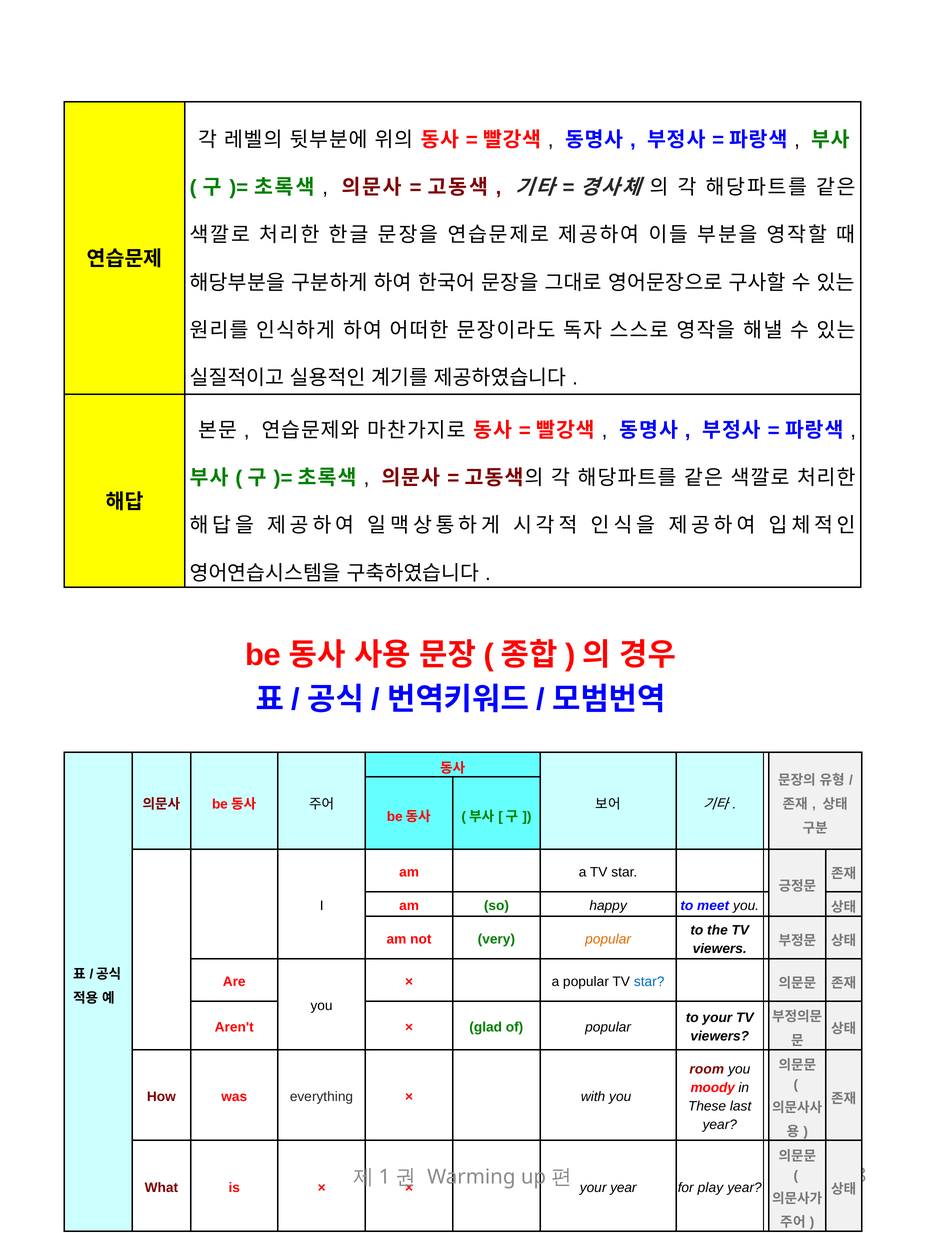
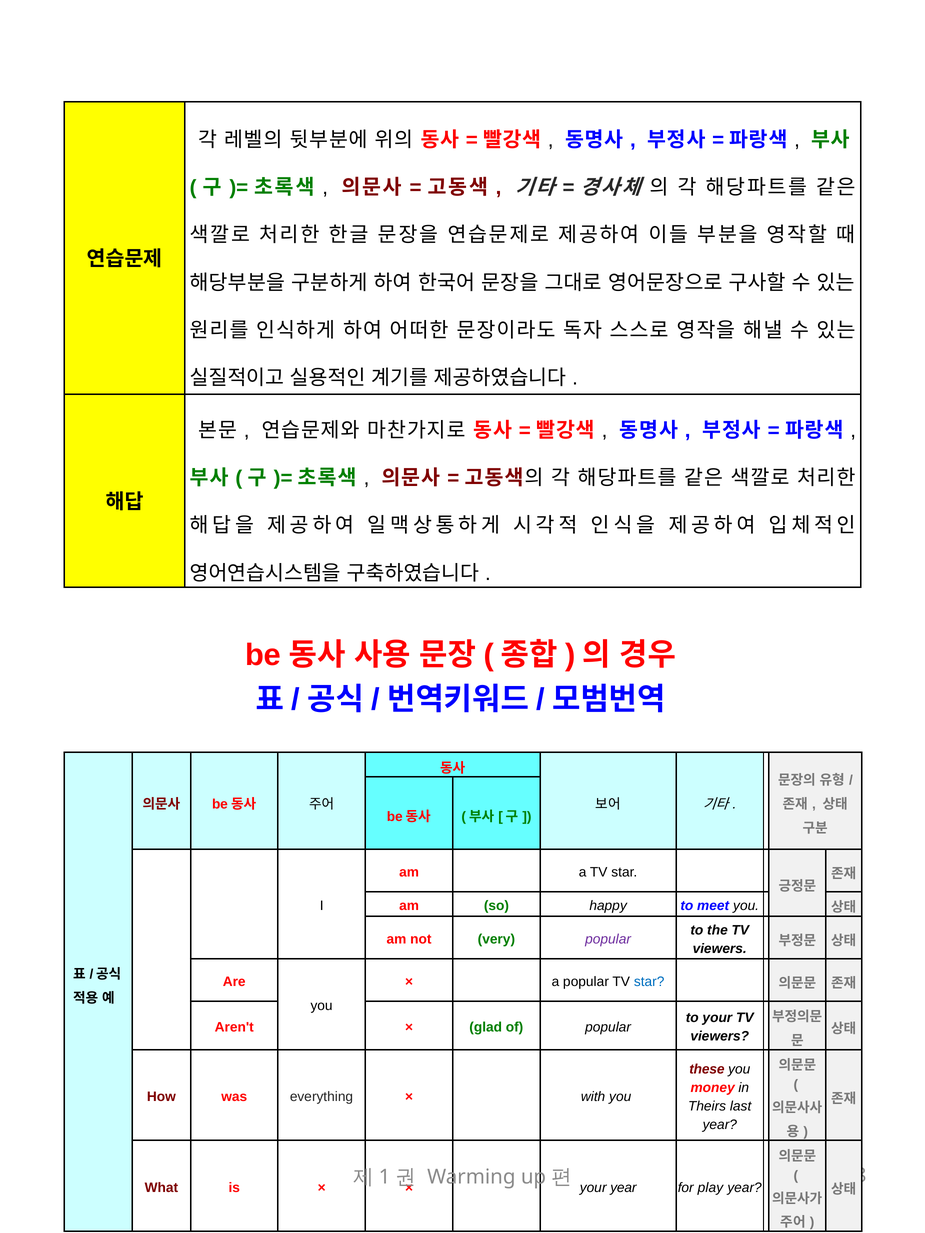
popular at (608, 939) colour: orange -> purple
room: room -> these
moody: moody -> money
These: These -> Theirs
